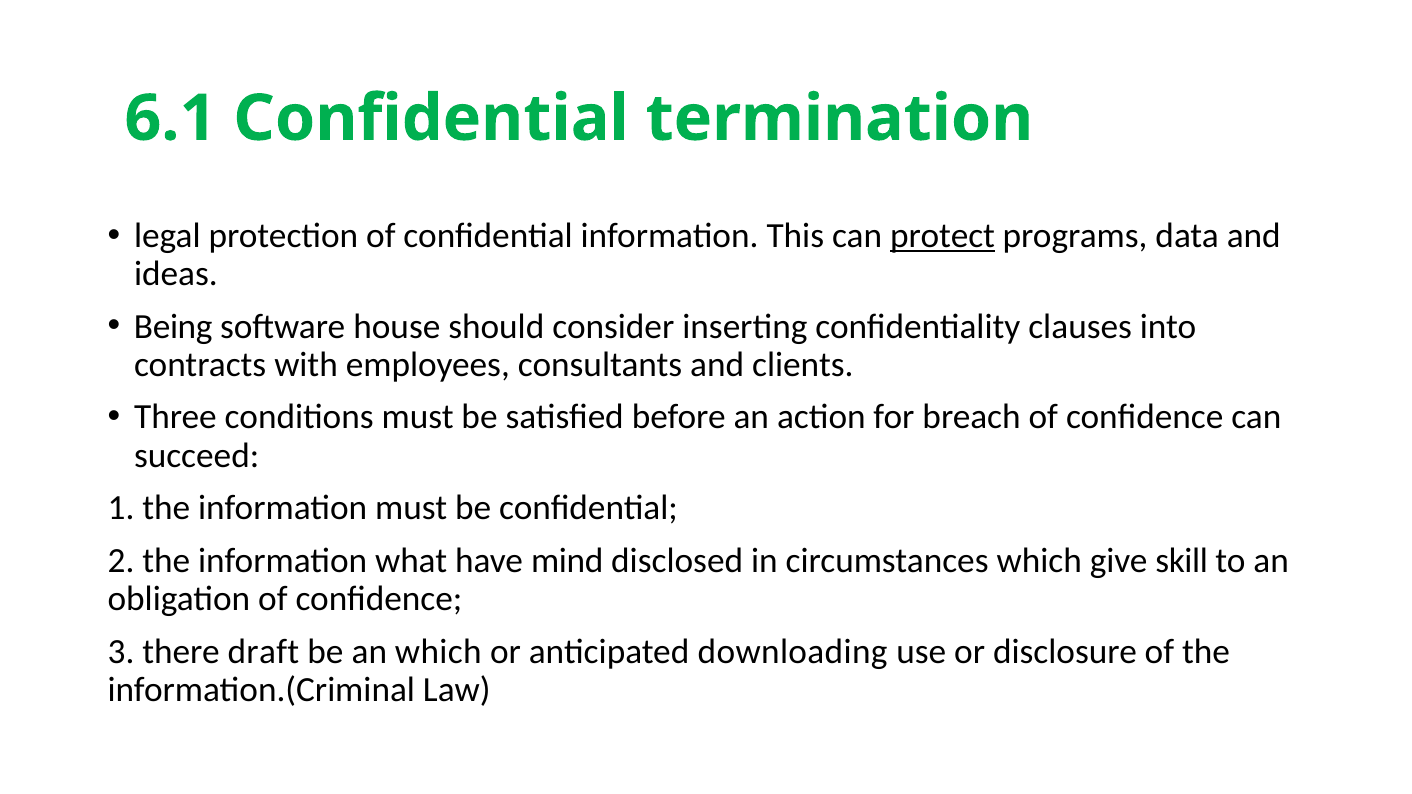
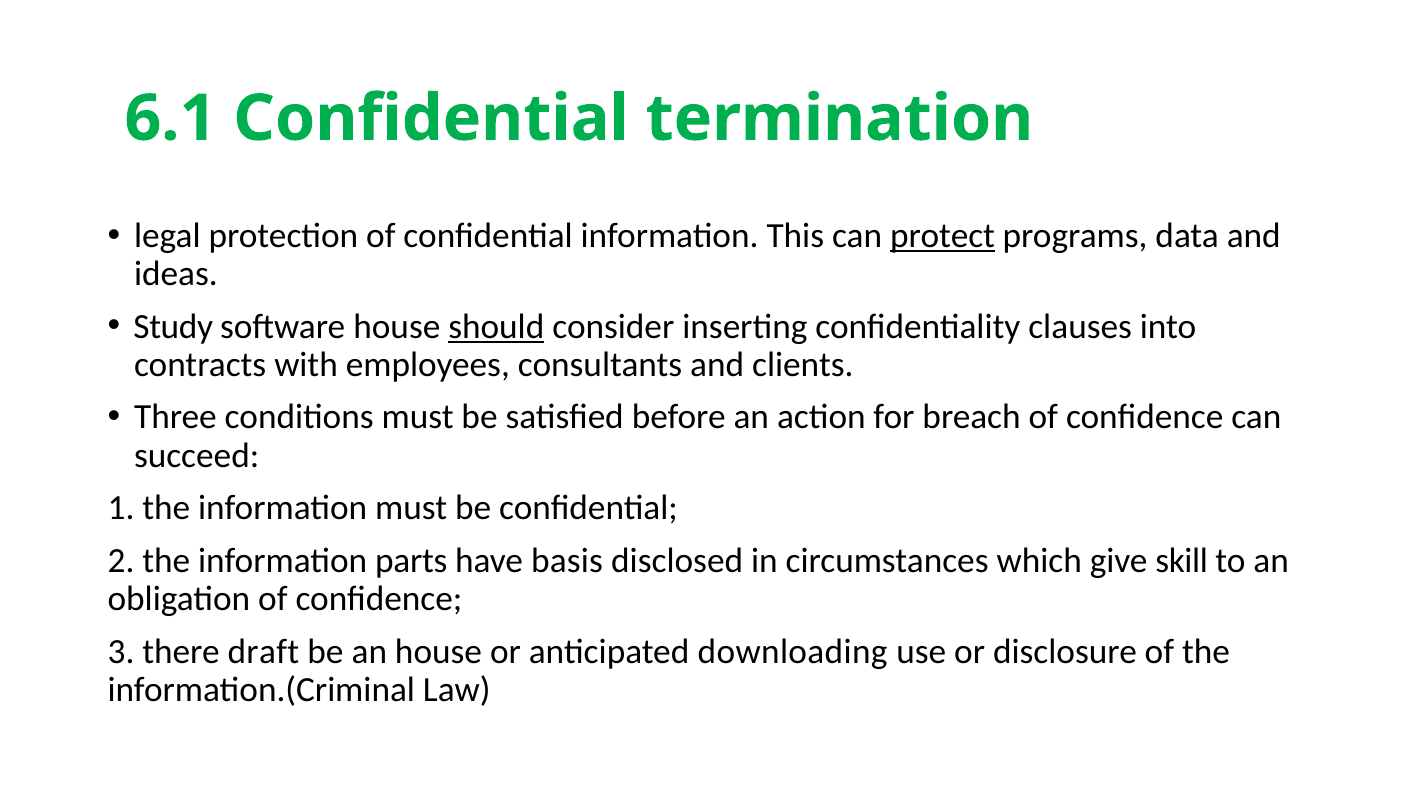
Being: Being -> Study
should underline: none -> present
what: what -> parts
mind: mind -> basis
an which: which -> house
